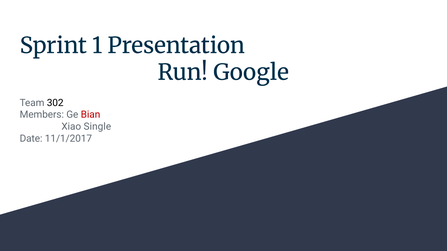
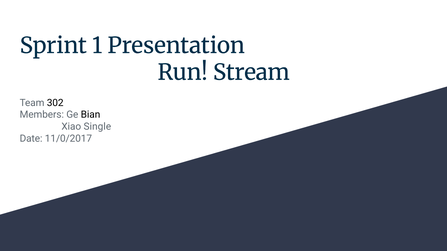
Google: Google -> Stream
Bian colour: red -> black
11/1/2017: 11/1/2017 -> 11/0/2017
